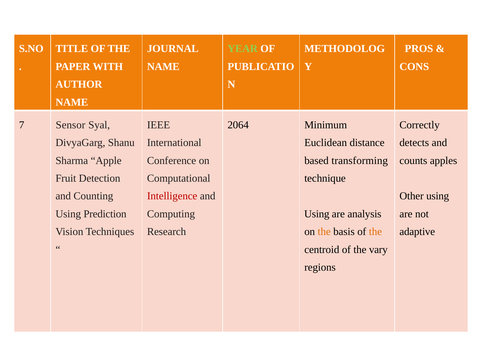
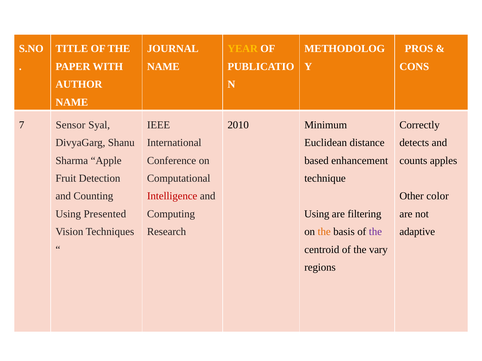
YEAR colour: light green -> yellow
2064: 2064 -> 2010
transforming: transforming -> enhancement
Other using: using -> color
Prediction: Prediction -> Presented
analysis: analysis -> filtering
the at (375, 232) colour: orange -> purple
